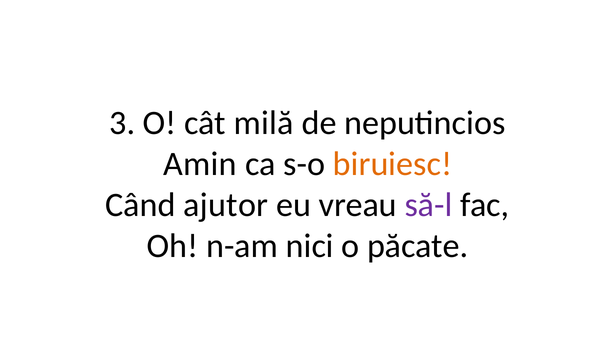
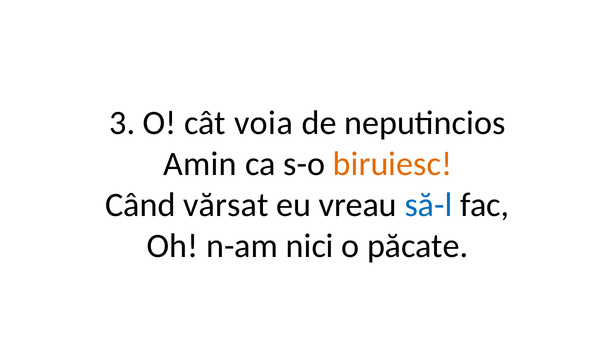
milă: milă -> voia
ajutor: ajutor -> vărsat
să-l colour: purple -> blue
